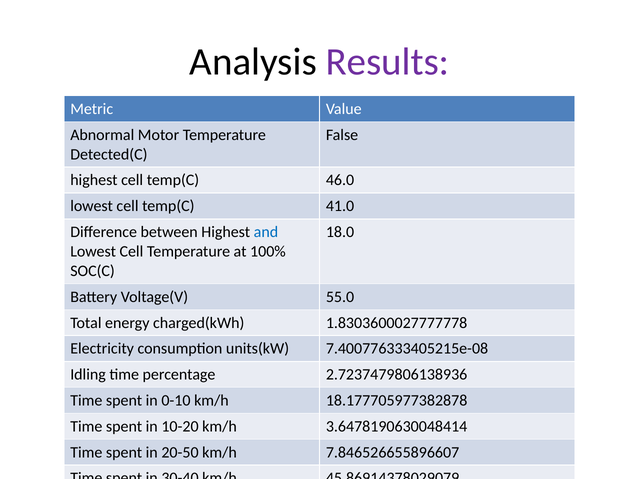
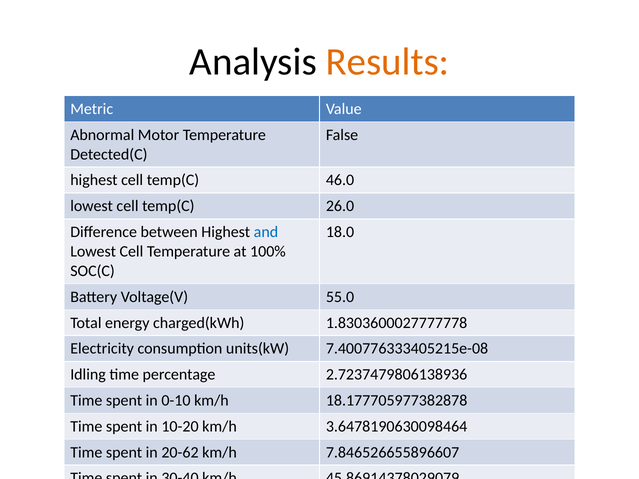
Results colour: purple -> orange
41.0: 41.0 -> 26.0
3.6478190630048414: 3.6478190630048414 -> 3.6478190630098464
20-50: 20-50 -> 20-62
